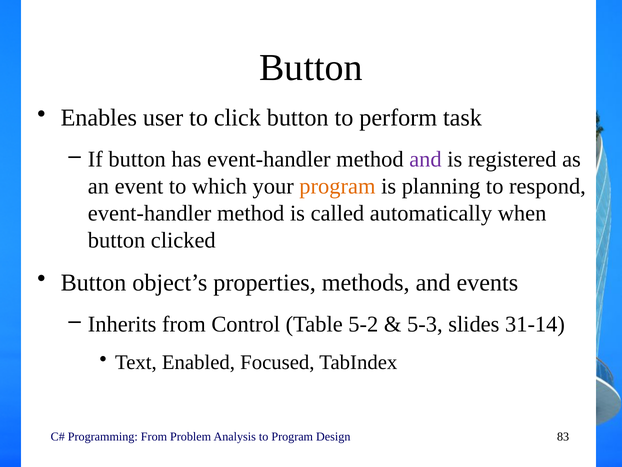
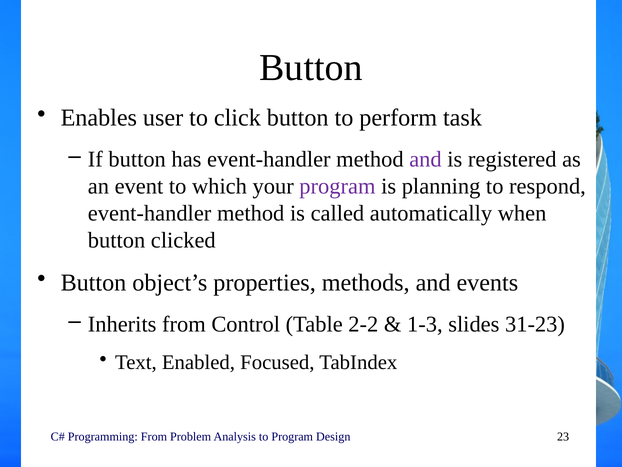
program at (337, 186) colour: orange -> purple
5-2: 5-2 -> 2-2
5-3: 5-3 -> 1-3
31-14: 31-14 -> 31-23
83: 83 -> 23
